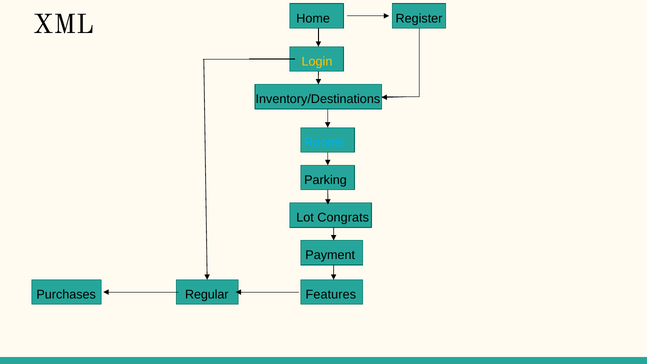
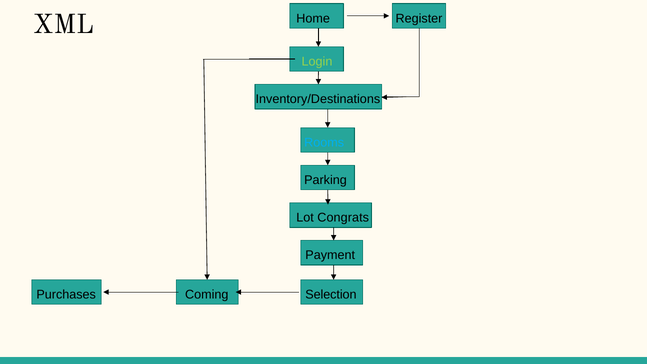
Login colour: yellow -> light green
Regular: Regular -> Coming
Features: Features -> Selection
